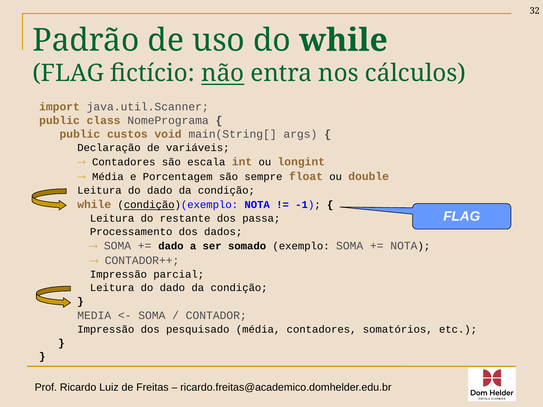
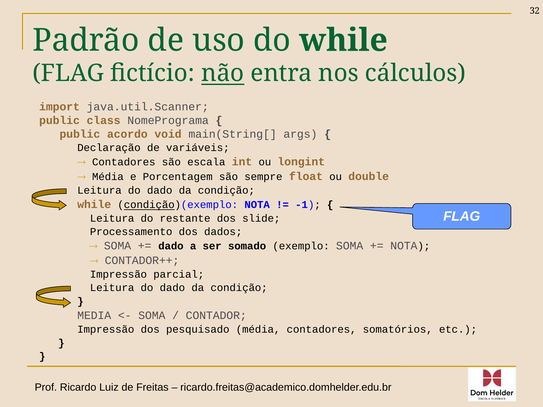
custos: custos -> acordo
passa: passa -> slide
